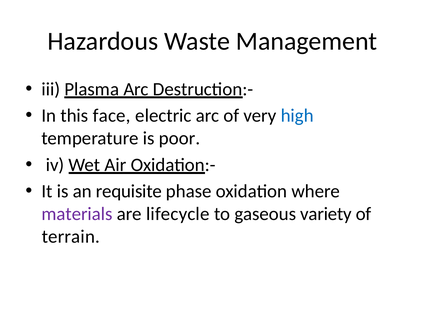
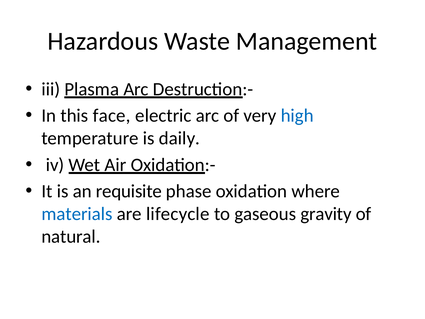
poor: poor -> daily
materials colour: purple -> blue
variety: variety -> gravity
terrain: terrain -> natural
